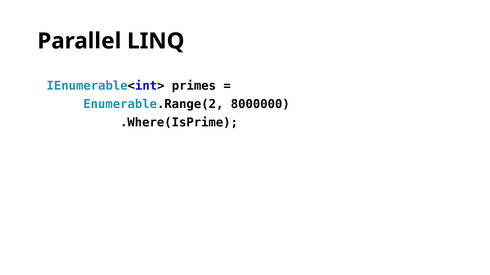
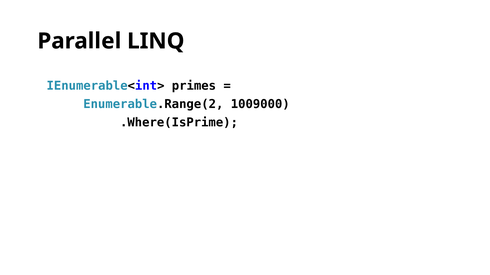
8000000: 8000000 -> 1009000
